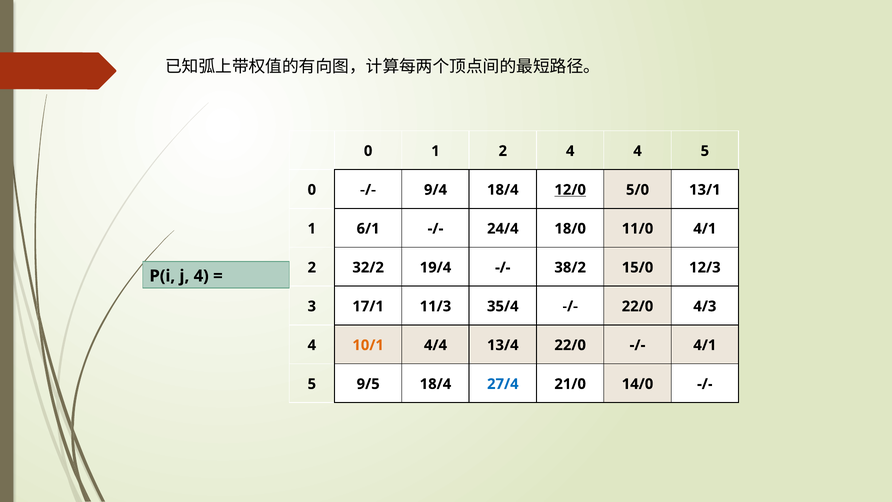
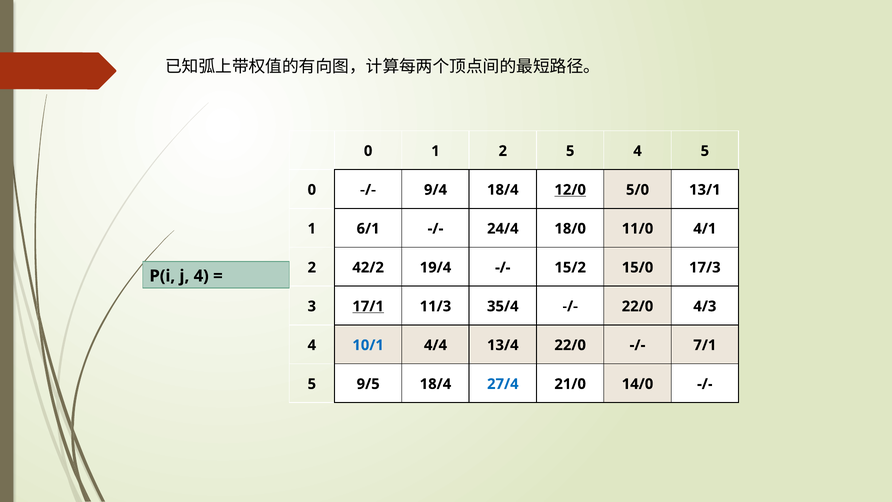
2 4: 4 -> 5
32/2: 32/2 -> 42/2
38/2: 38/2 -> 15/2
12/3: 12/3 -> 17/3
17/1 underline: none -> present
10/1 colour: orange -> blue
4/1 at (705, 345): 4/1 -> 7/1
